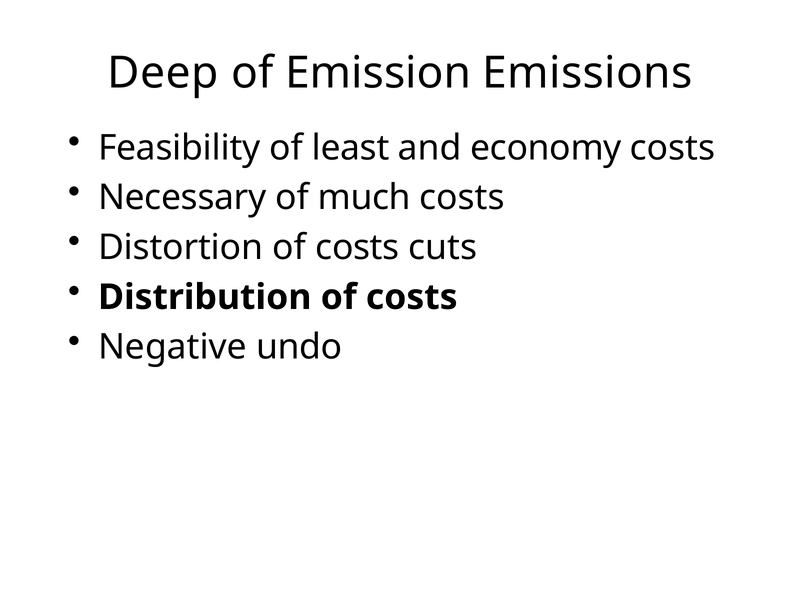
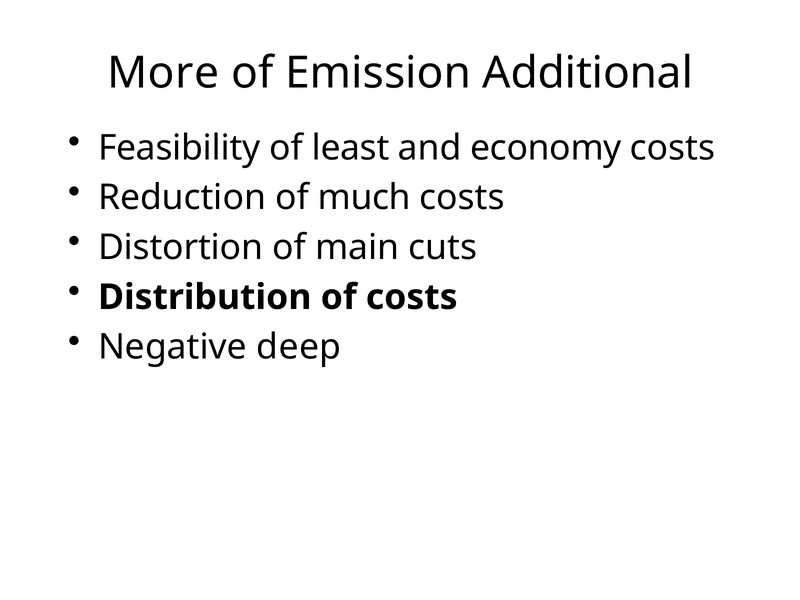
Deep: Deep -> More
Emissions: Emissions -> Additional
Necessary: Necessary -> Reduction
costs at (357, 247): costs -> main
undo: undo -> deep
